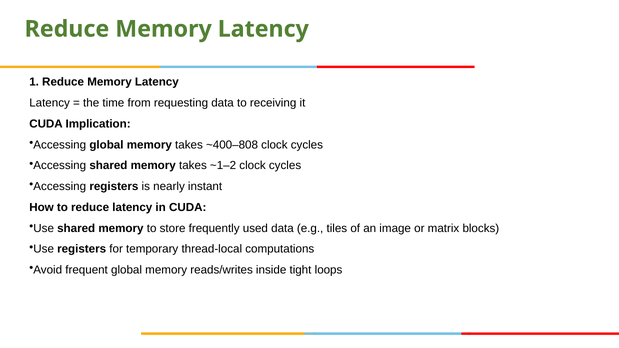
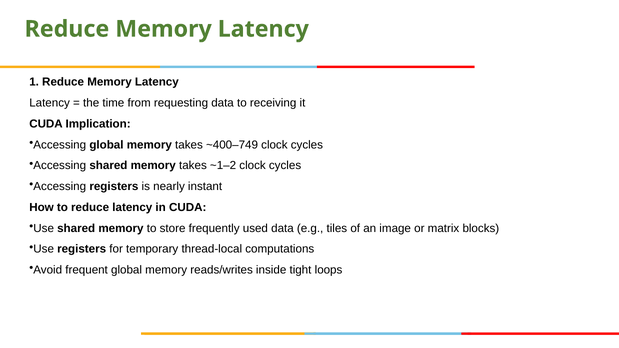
~400–808: ~400–808 -> ~400–749
